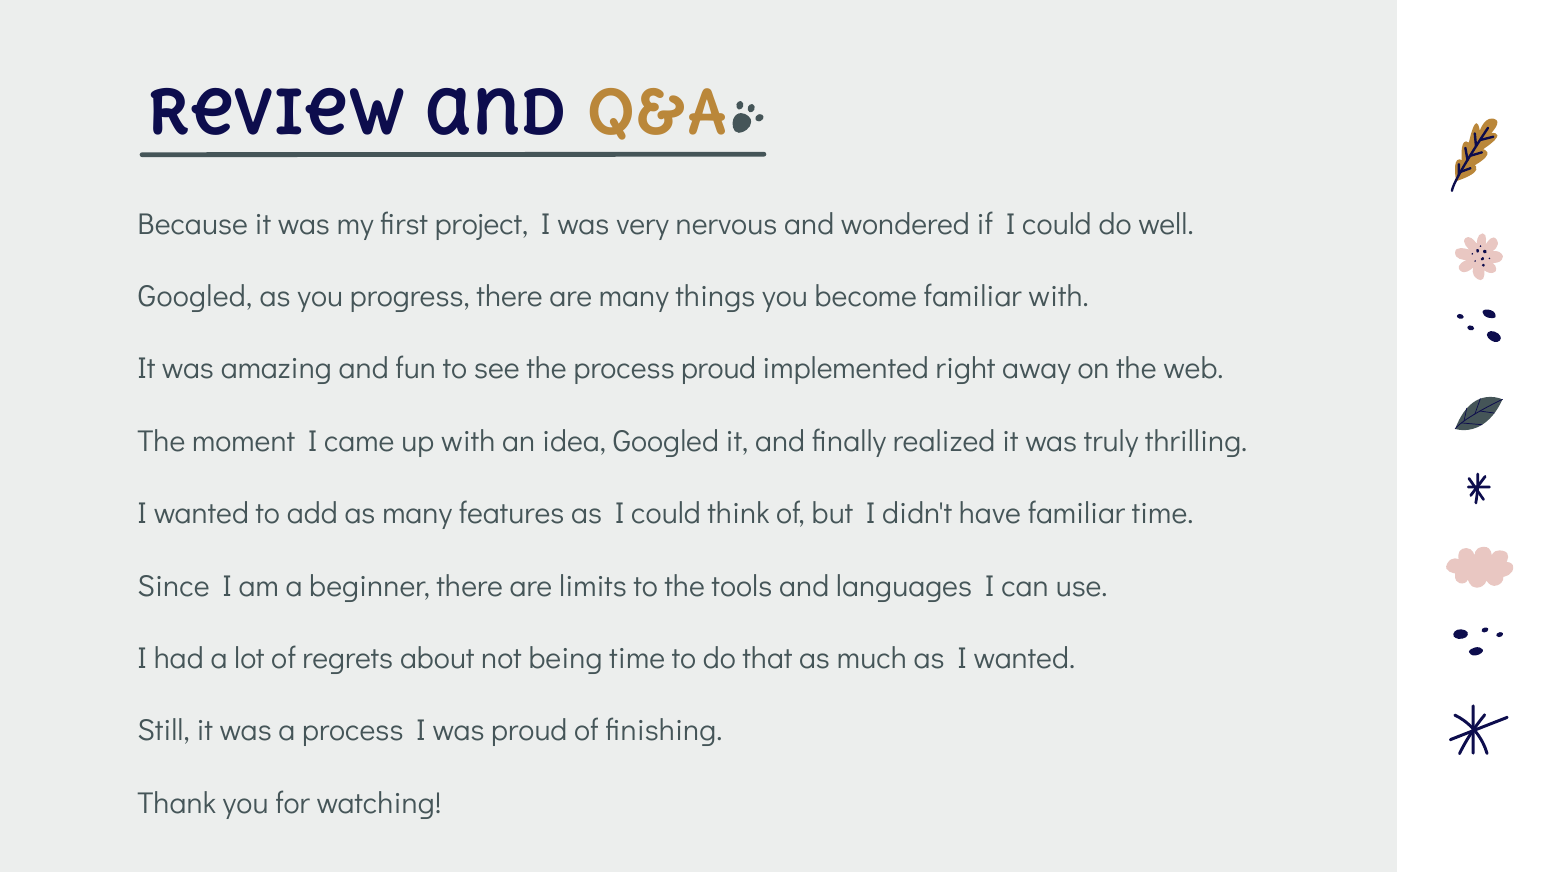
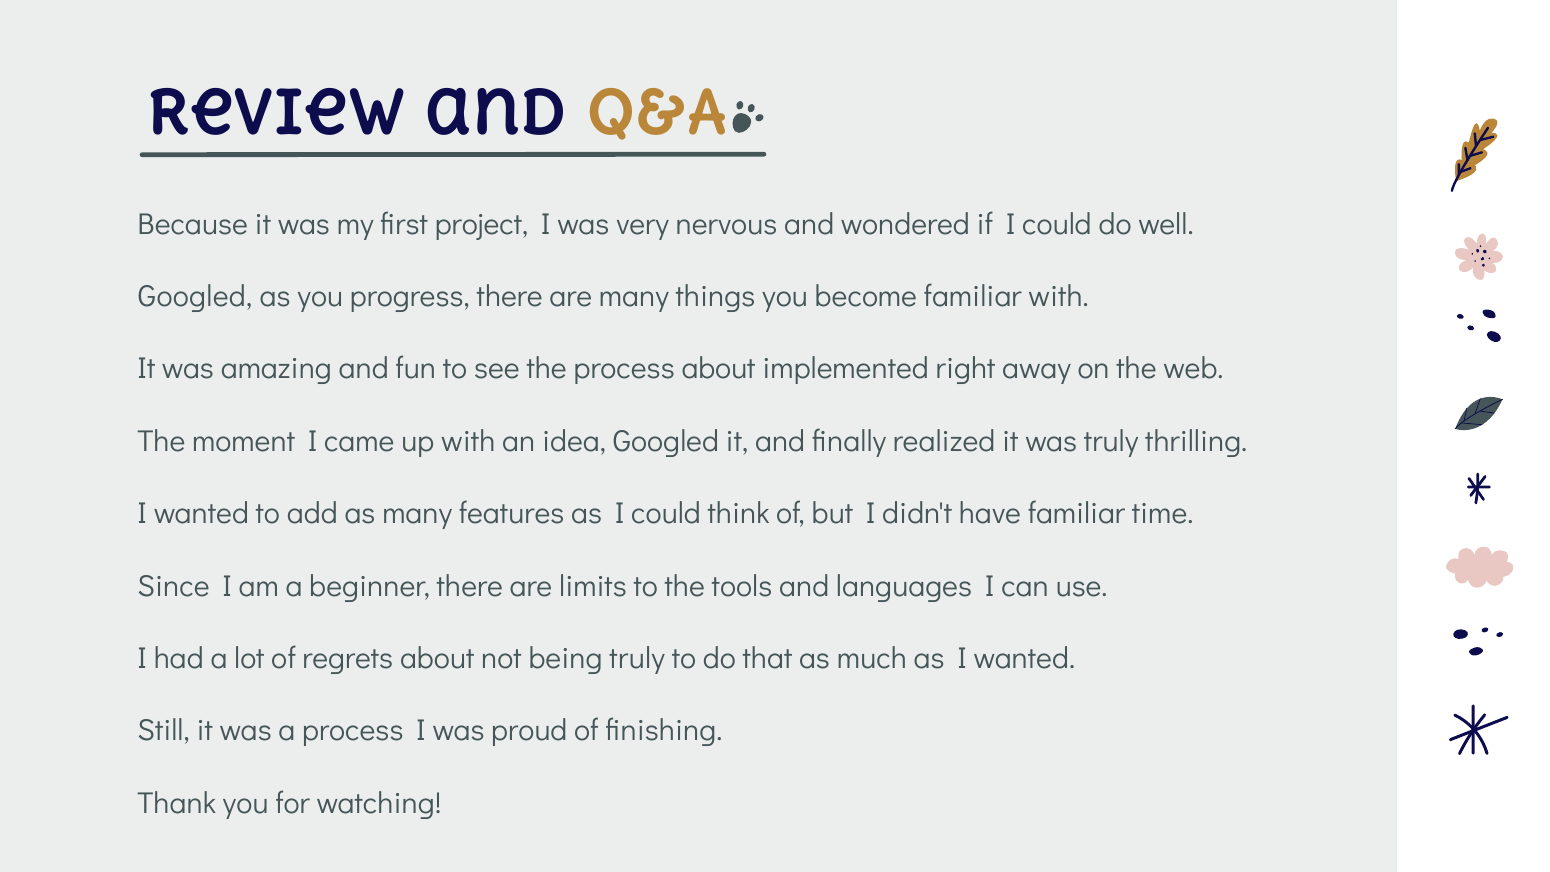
process proud: proud -> about
being time: time -> truly
